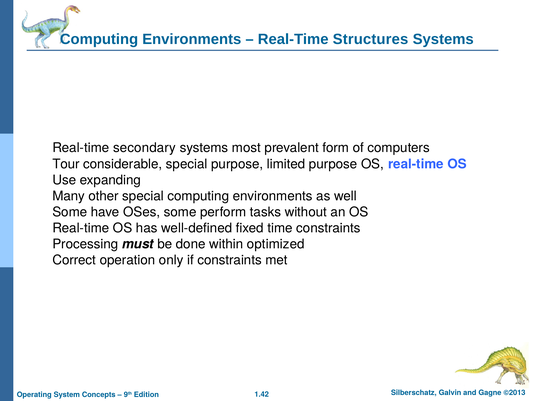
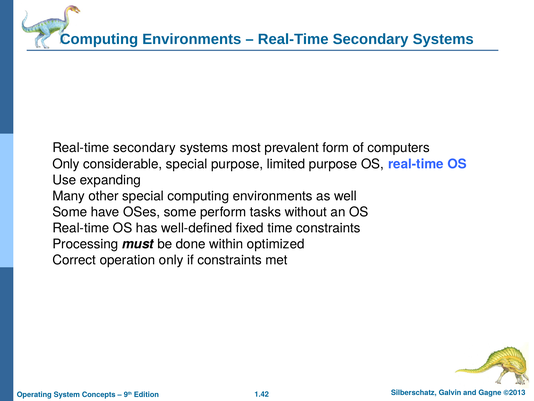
Structures at (371, 39): Structures -> Secondary
Tour at (66, 164): Tour -> Only
